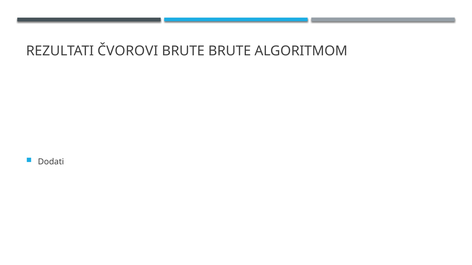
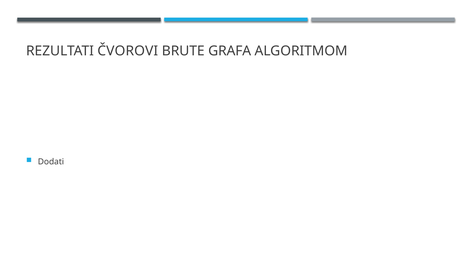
BRUTE BRUTE: BRUTE -> GRAFA
